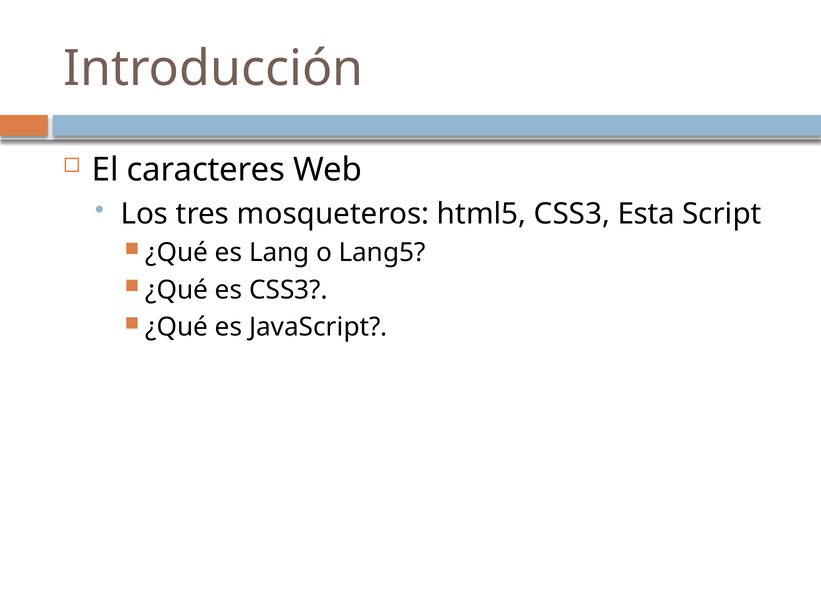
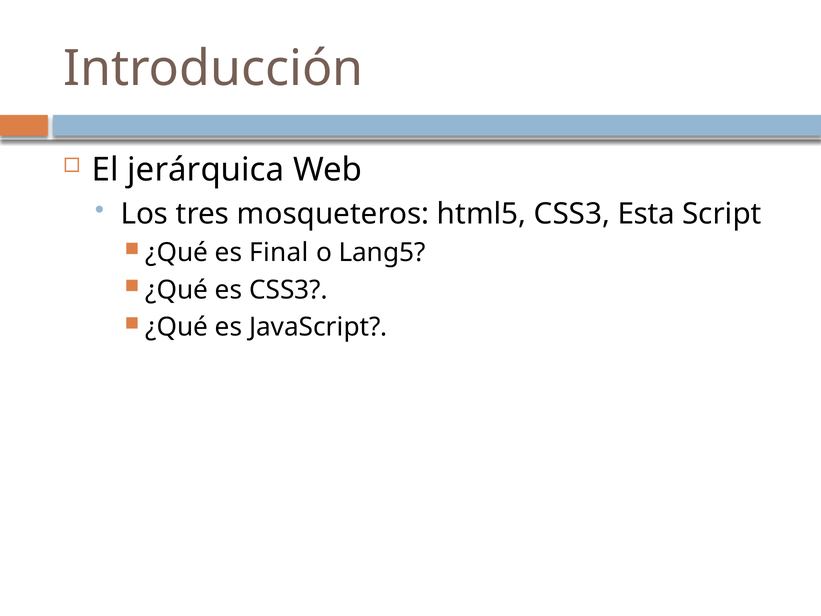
caracteres: caracteres -> jerárquica
Lang: Lang -> Final
